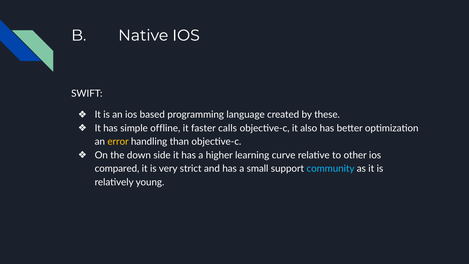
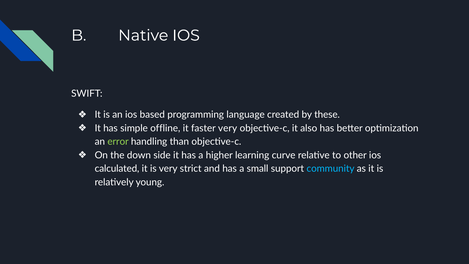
faster calls: calls -> very
error colour: yellow -> light green
compared: compared -> calculated
